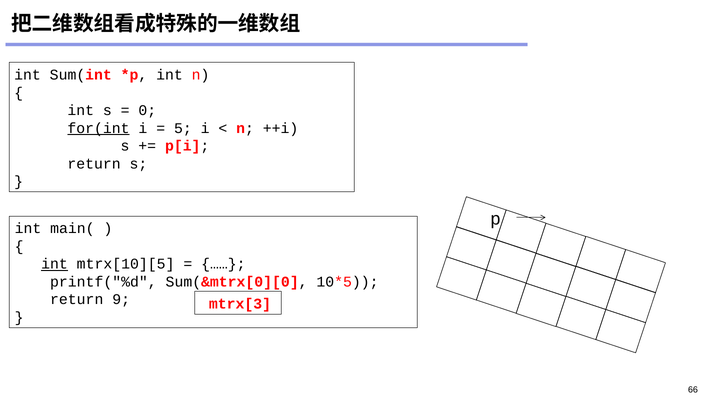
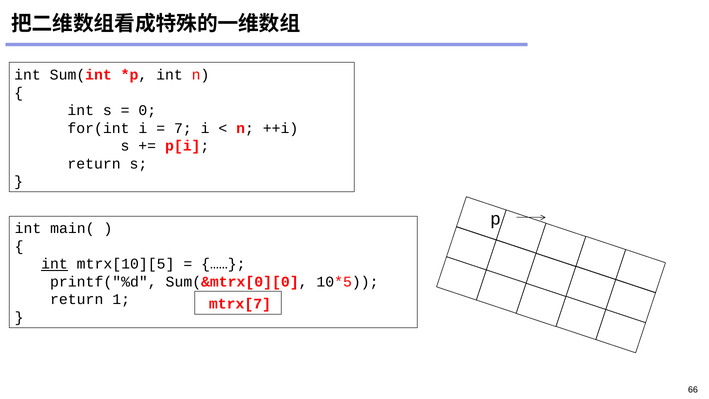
for(int underline: present -> none
5: 5 -> 7
9: 9 -> 1
mtrx[3: mtrx[3 -> mtrx[7
